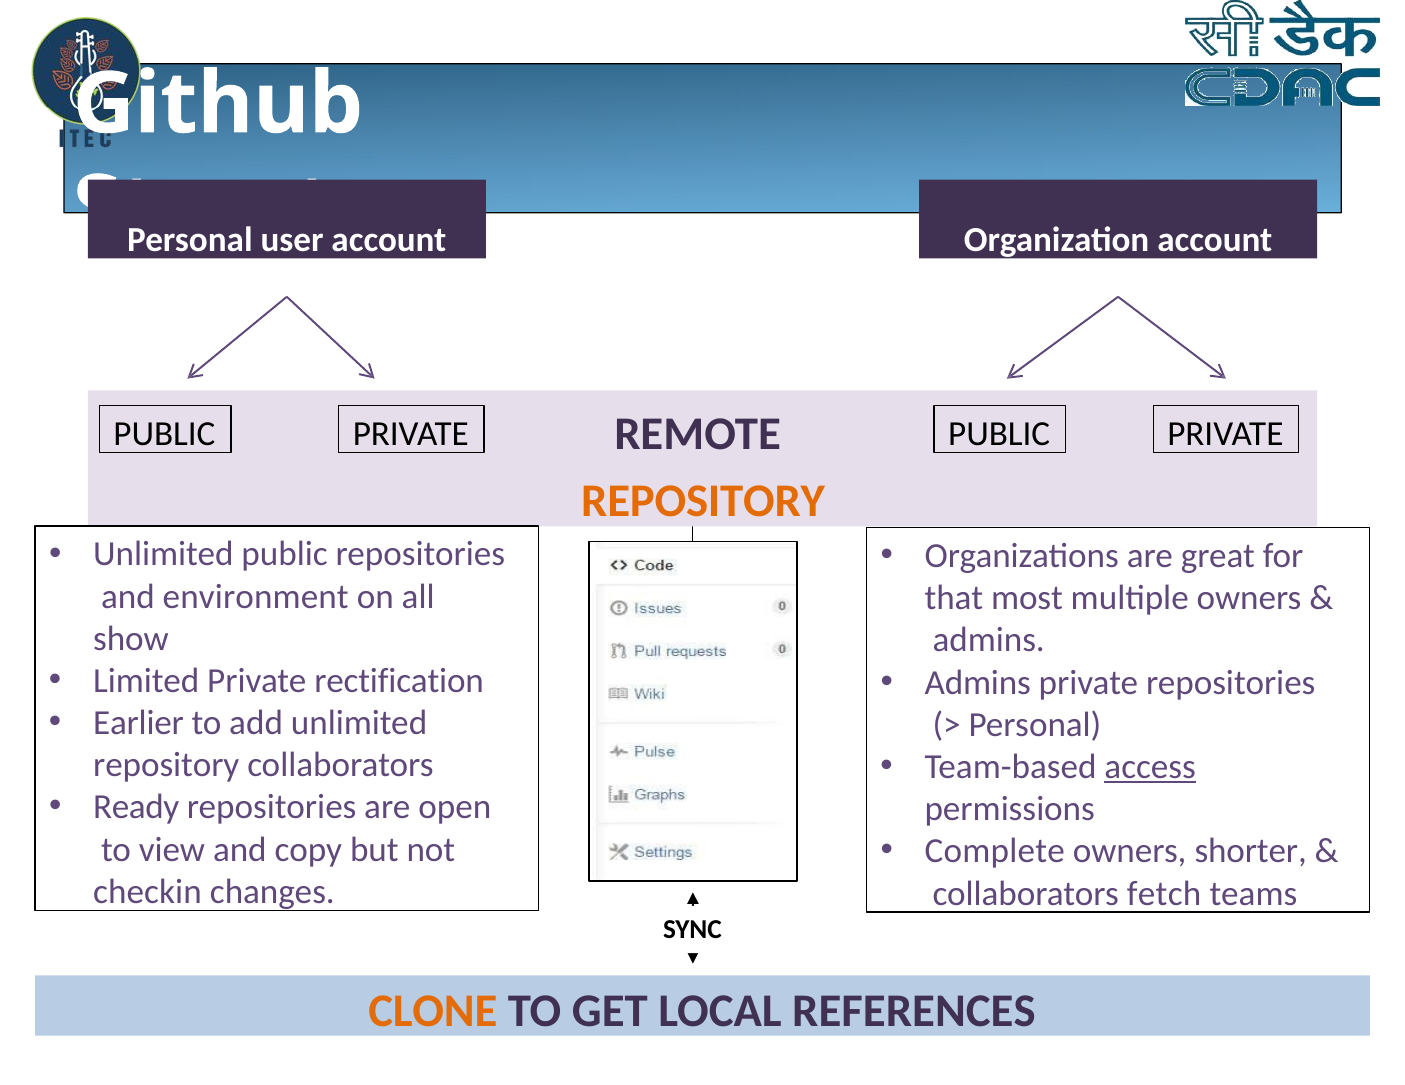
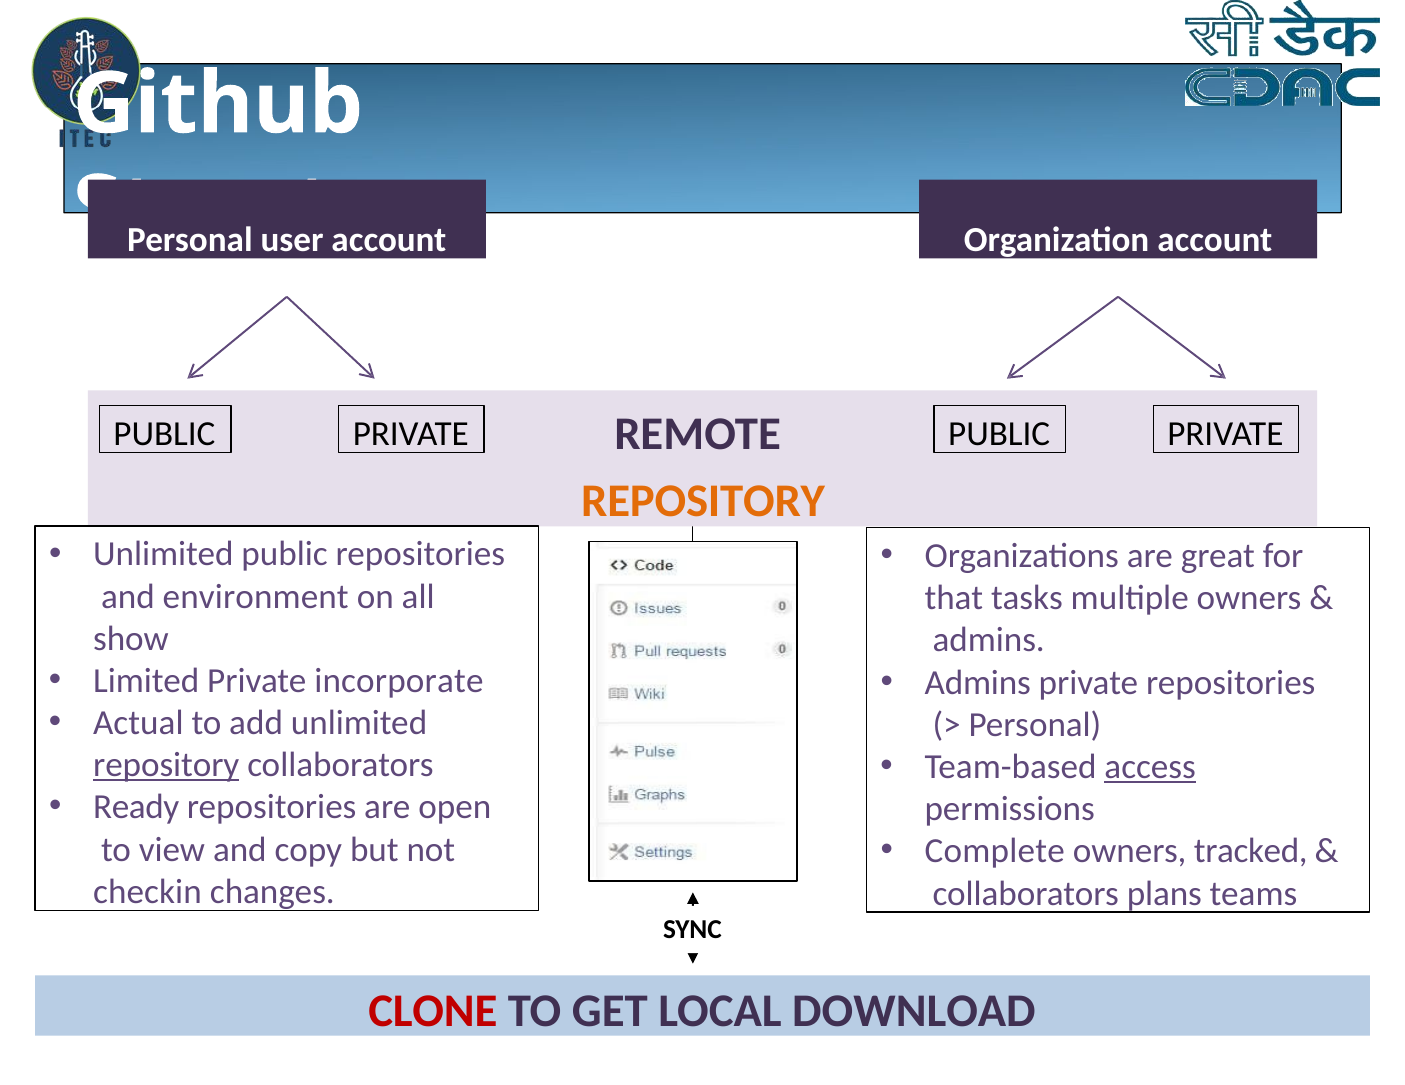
most: most -> tasks
rectification: rectification -> incorporate
Earlier: Earlier -> Actual
repository at (166, 766) underline: none -> present
shorter: shorter -> tracked
fetch: fetch -> plans
CLONE colour: orange -> red
REFERENCES: REFERENCES -> DOWNLOAD
